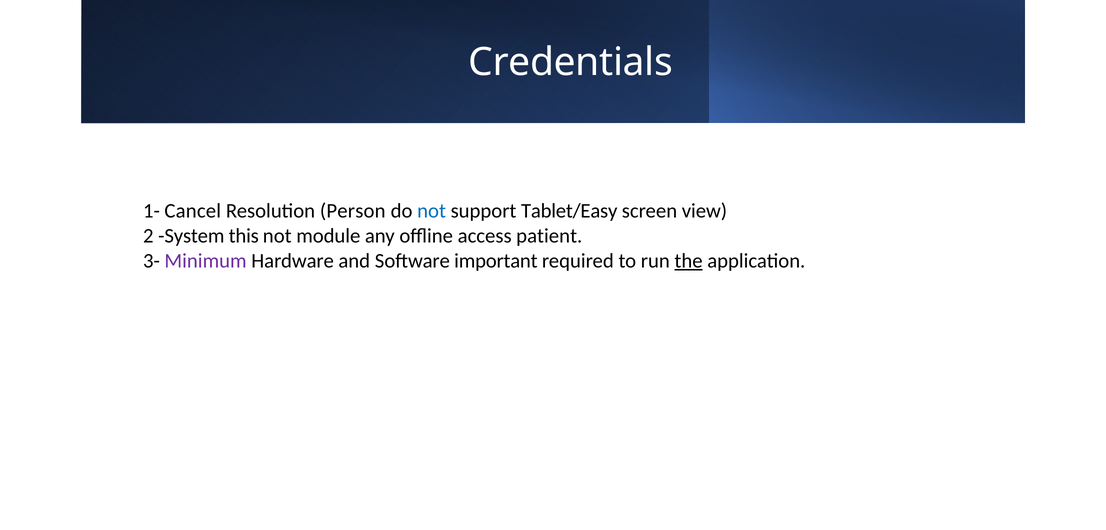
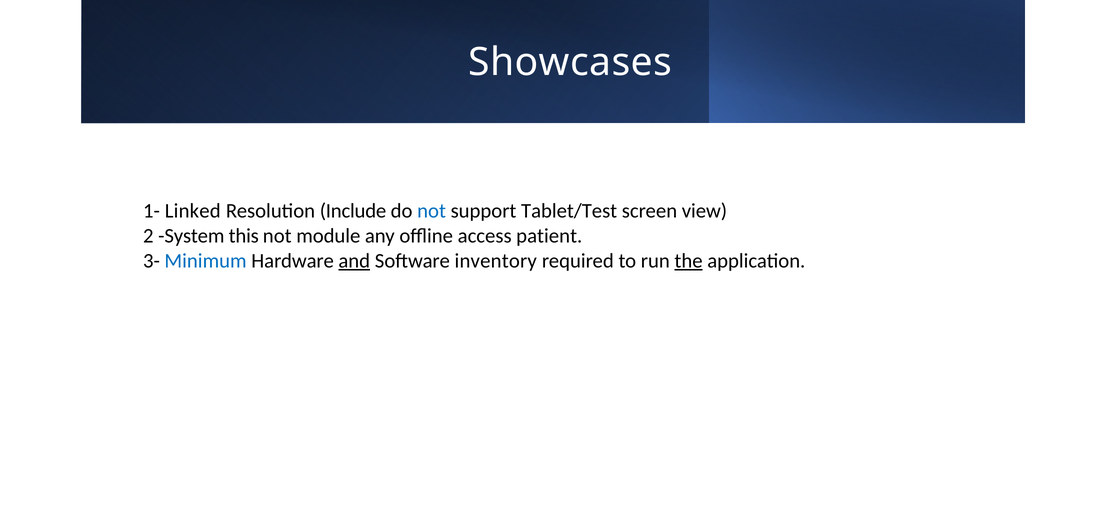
Credentials: Credentials -> Showcases
Cancel: Cancel -> Linked
Person: Person -> Include
Tablet/Easy: Tablet/Easy -> Tablet/Test
Minimum colour: purple -> blue
and underline: none -> present
important: important -> inventory
